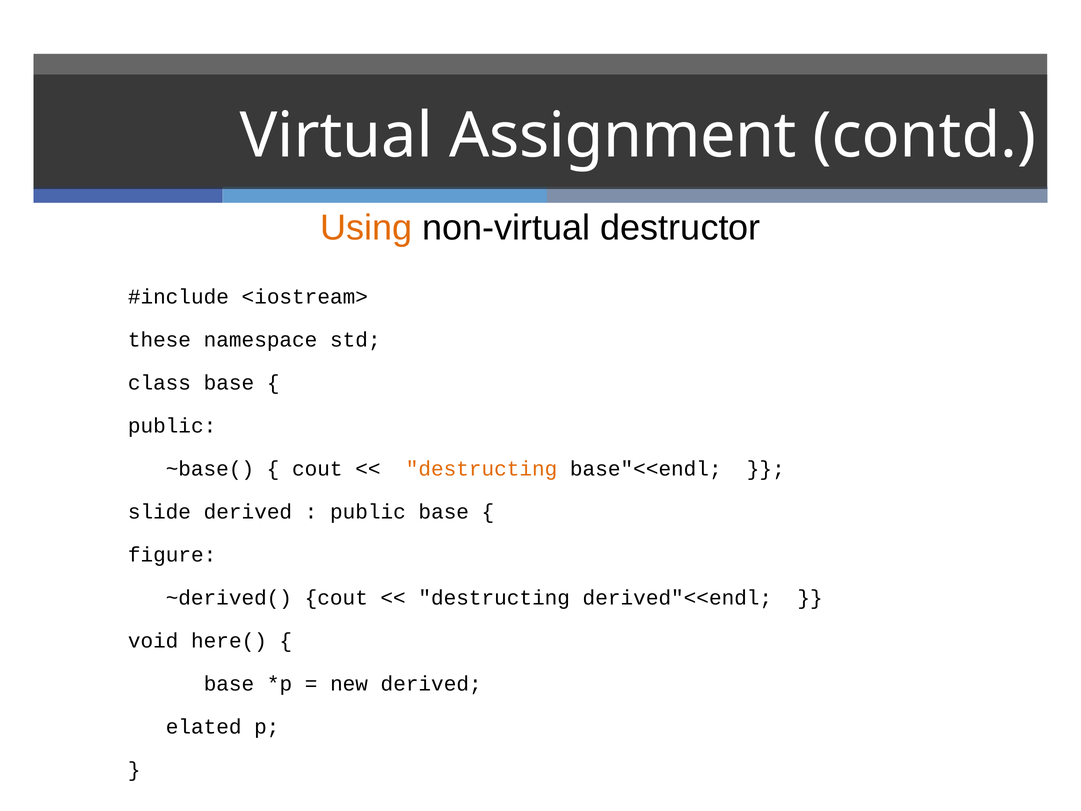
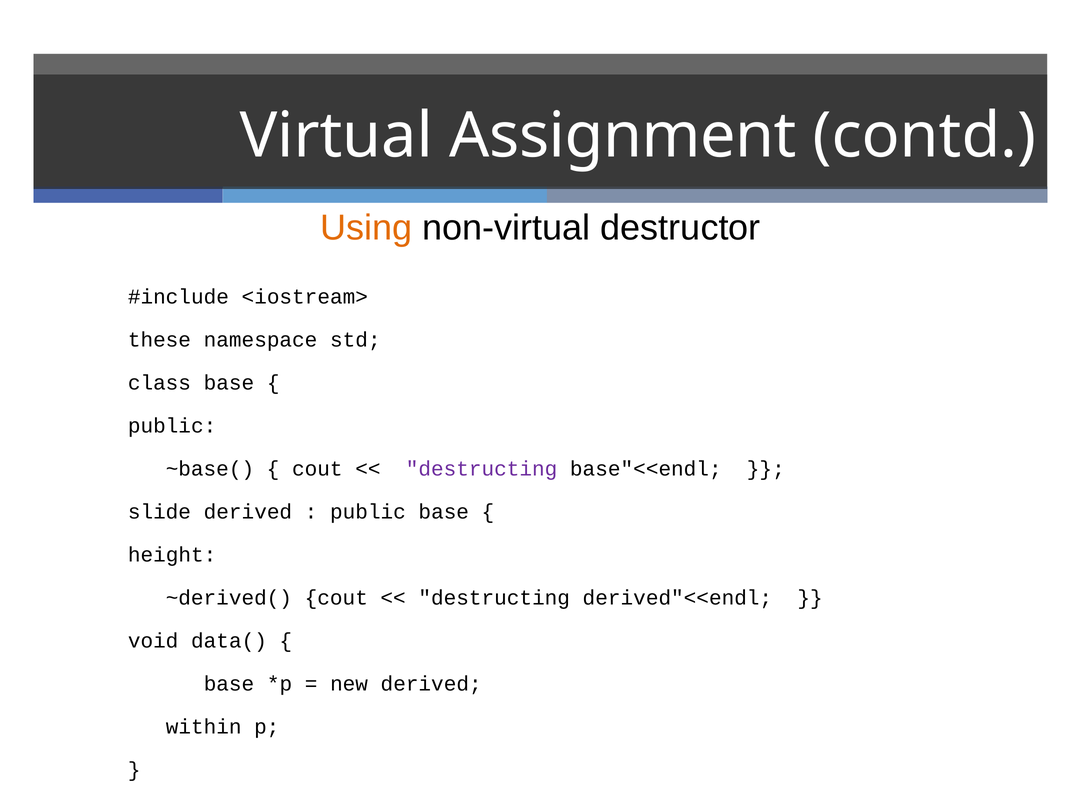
destructing at (482, 469) colour: orange -> purple
figure: figure -> height
here(: here( -> data(
elated: elated -> within
